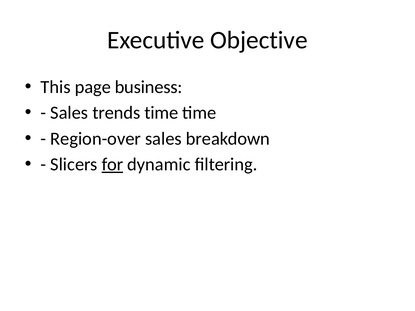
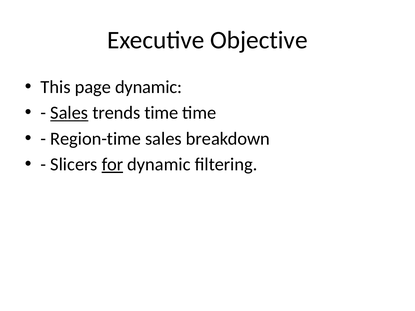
page business: business -> dynamic
Sales at (69, 113) underline: none -> present
Region-over: Region-over -> Region-time
